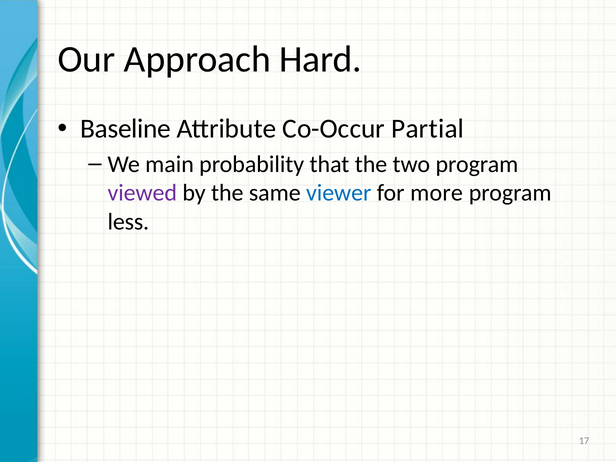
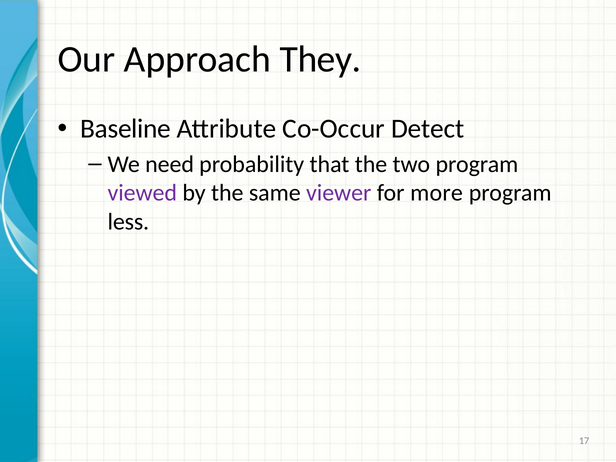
Hard: Hard -> They
Partial: Partial -> Detect
main: main -> need
viewer colour: blue -> purple
